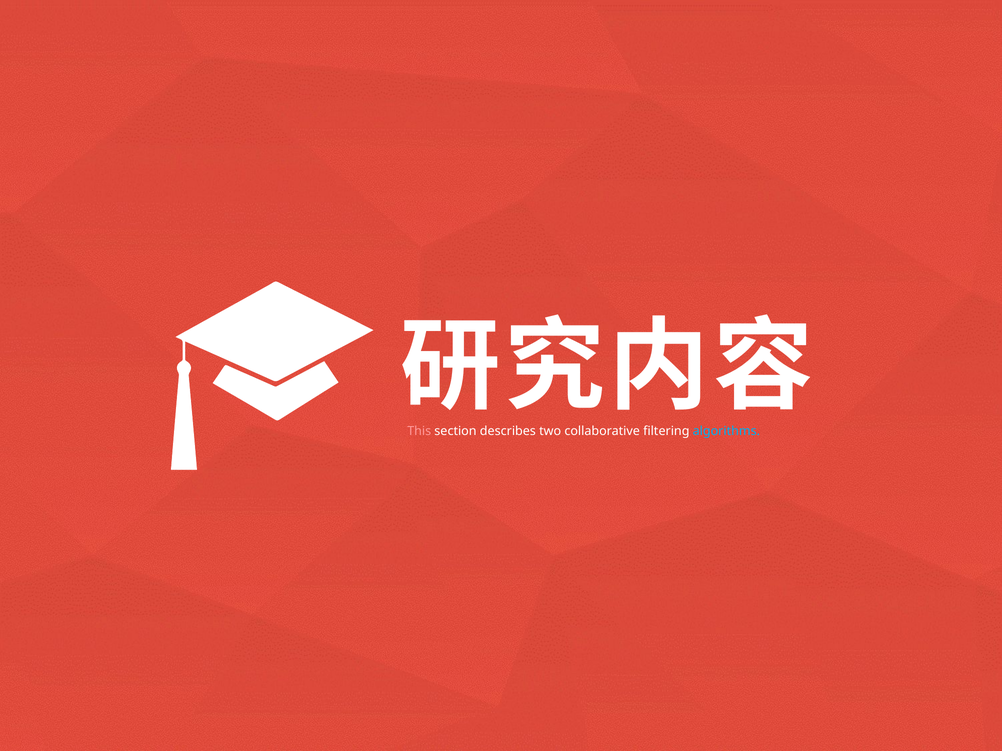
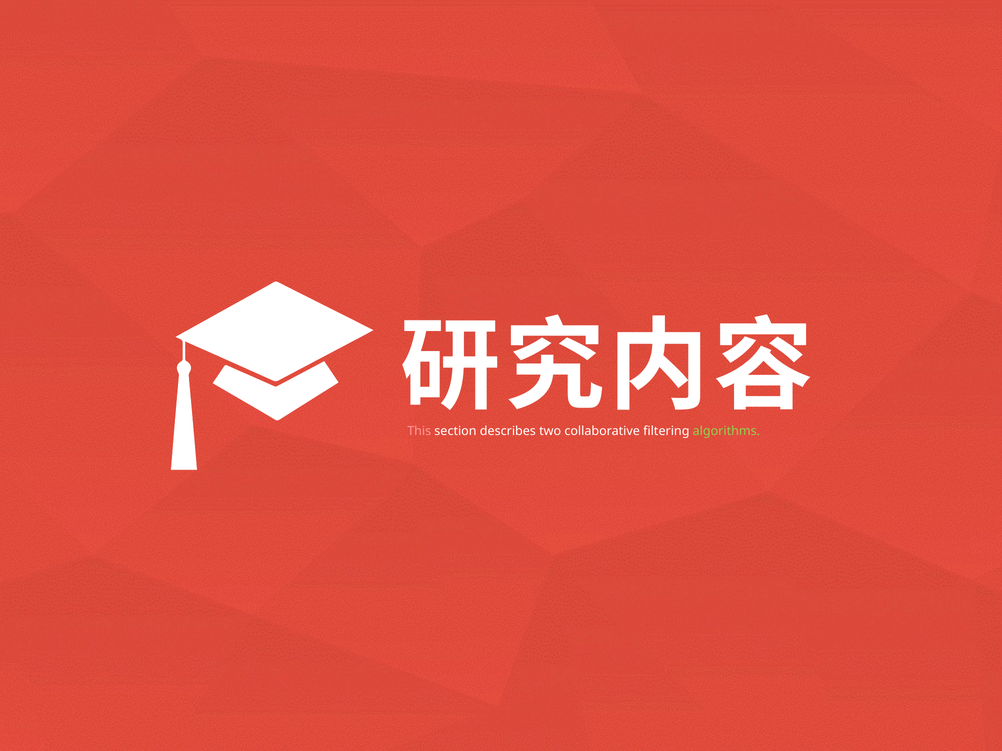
algorithms colour: light blue -> light green
